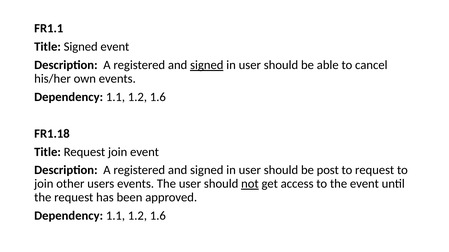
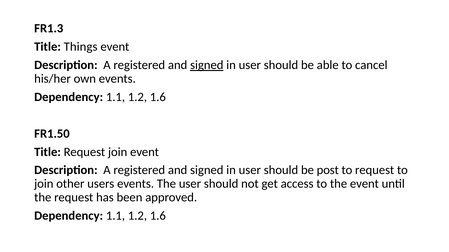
FR1.1: FR1.1 -> FR1.3
Title Signed: Signed -> Things
FR1.18: FR1.18 -> FR1.50
not underline: present -> none
